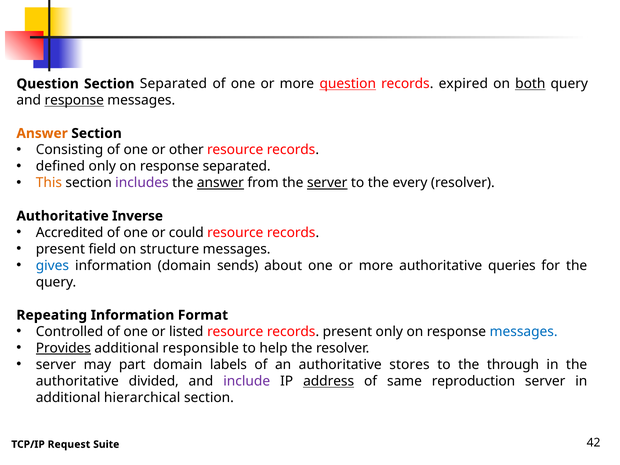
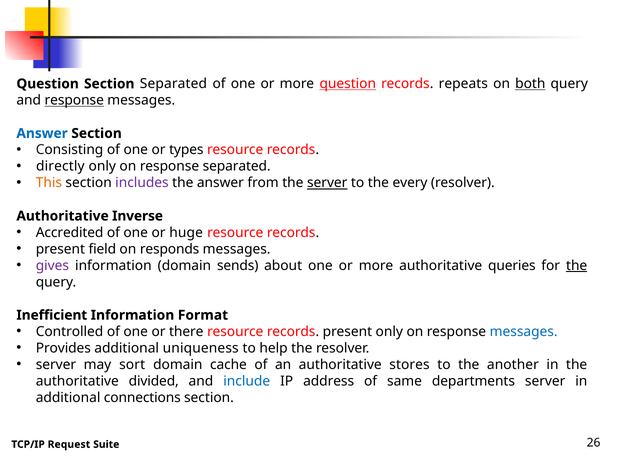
expired: expired -> repeats
Answer at (42, 133) colour: orange -> blue
other: other -> types
defined: defined -> directly
answer at (220, 183) underline: present -> none
could: could -> huge
structure: structure -> responds
gives colour: blue -> purple
the at (577, 266) underline: none -> present
Repeating: Repeating -> Inefficient
listed: listed -> there
Provides underline: present -> none
responsible: responsible -> uniqueness
part: part -> sort
labels: labels -> cache
through: through -> another
include colour: purple -> blue
address underline: present -> none
reproduction: reproduction -> departments
hierarchical: hierarchical -> connections
42: 42 -> 26
